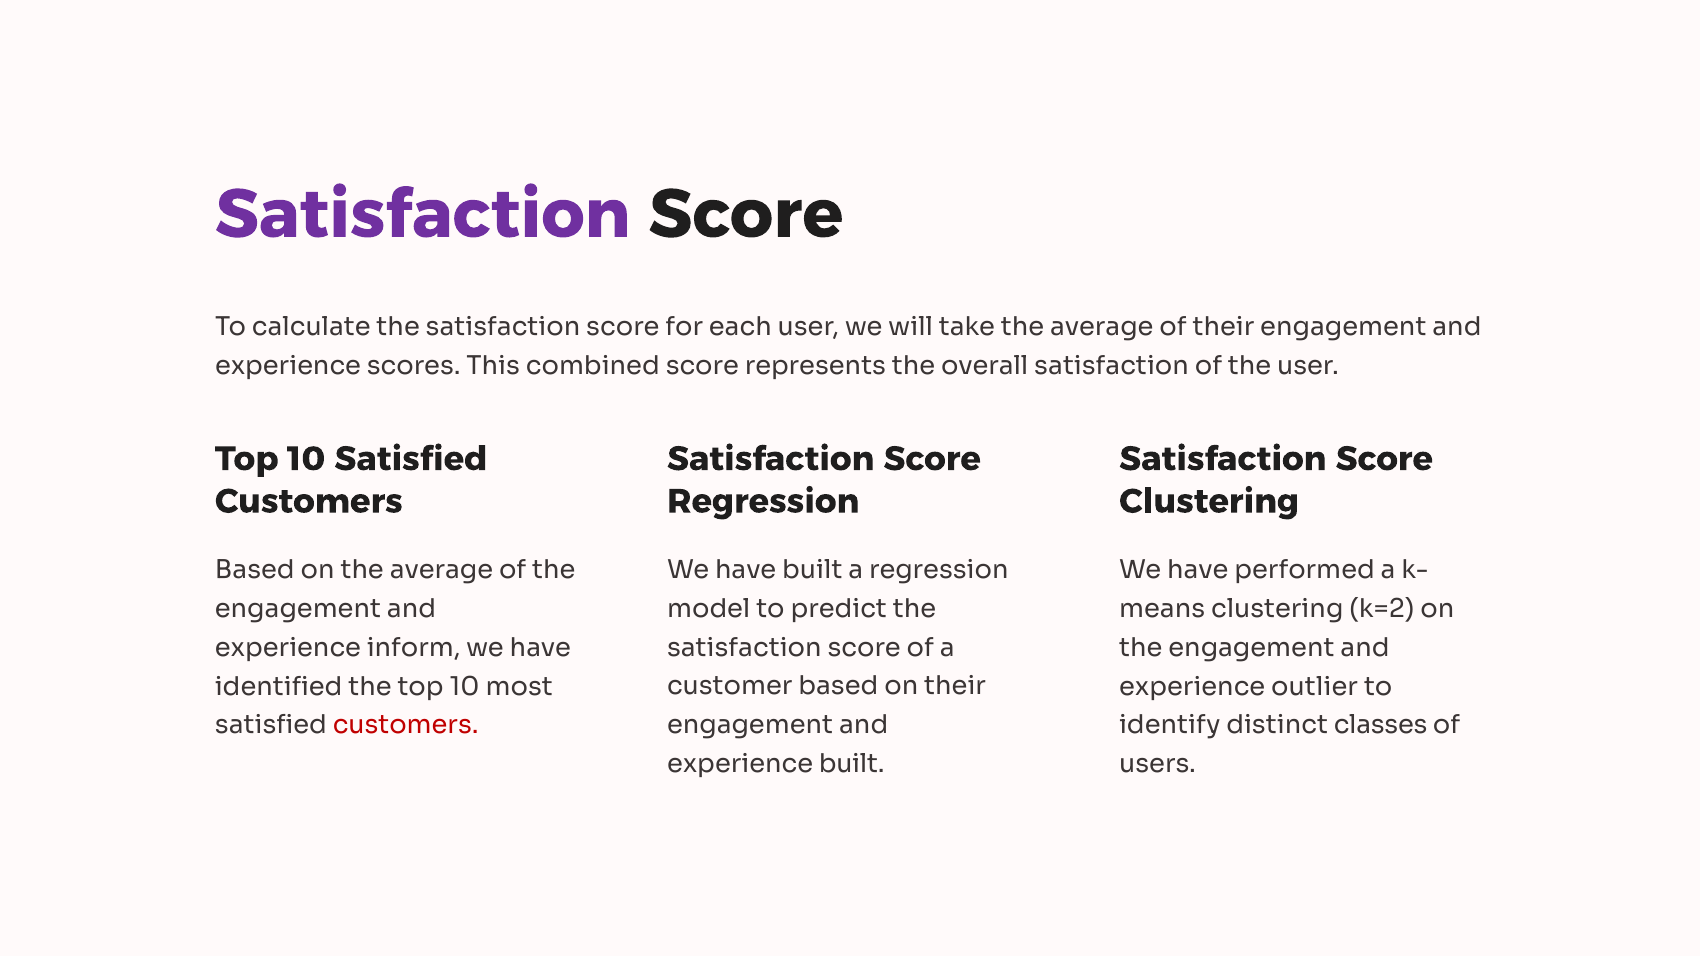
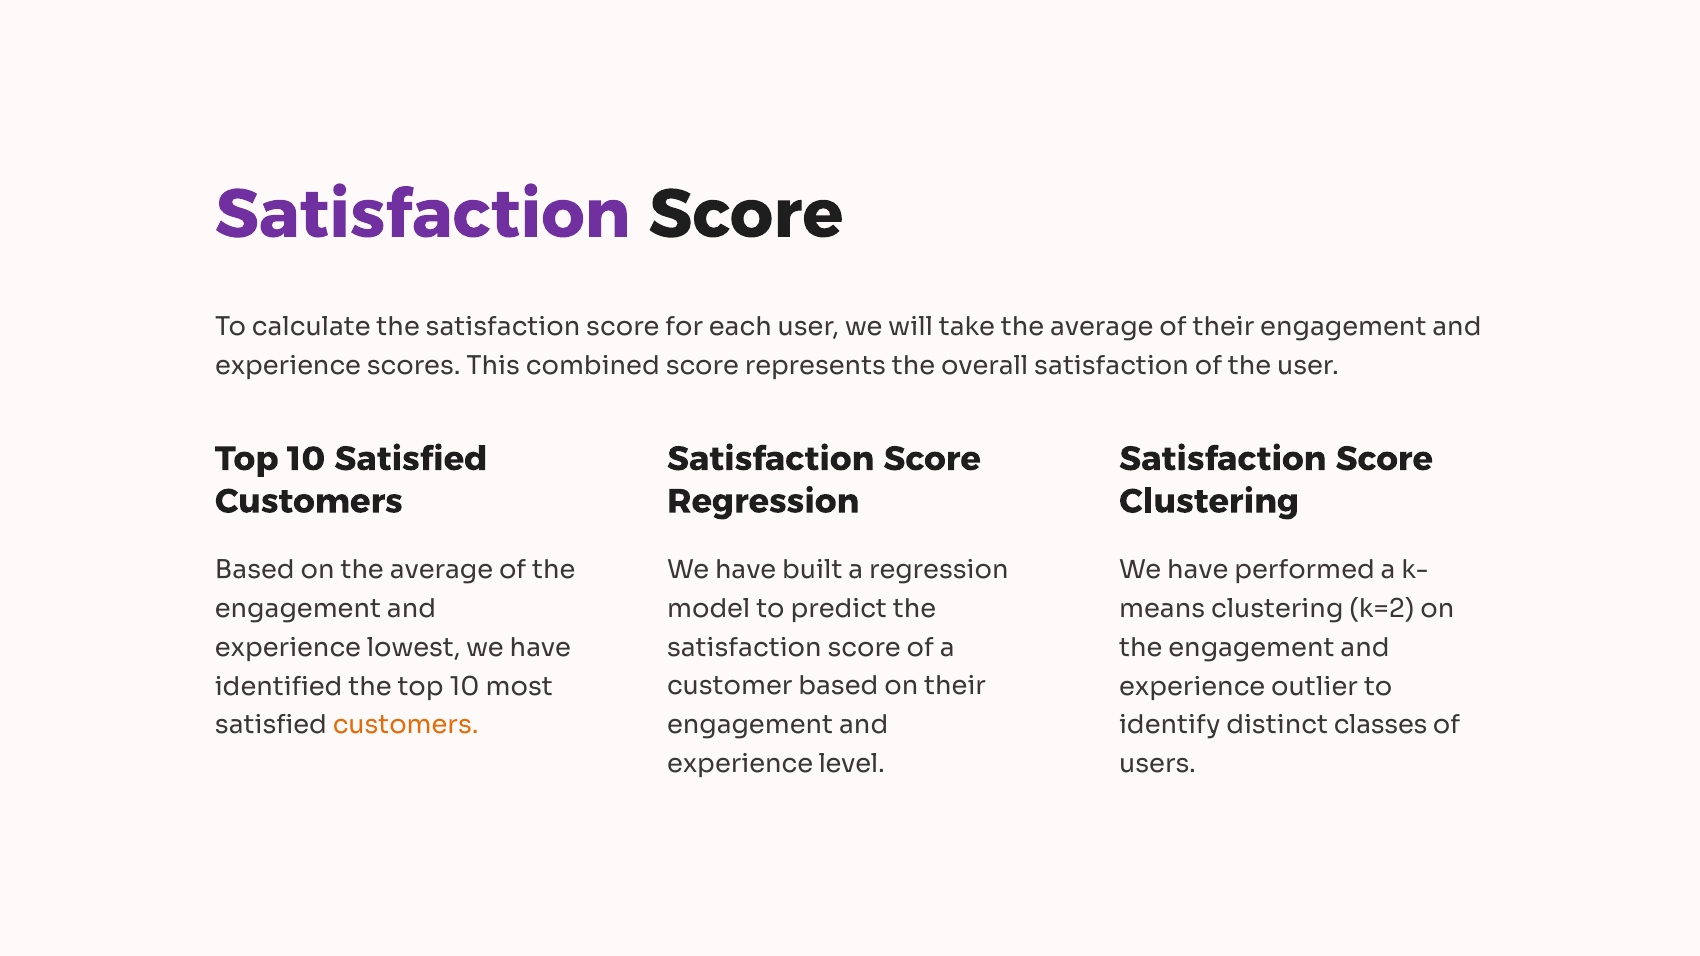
inform: inform -> lowest
customers at (406, 725) colour: red -> orange
experience built: built -> level
